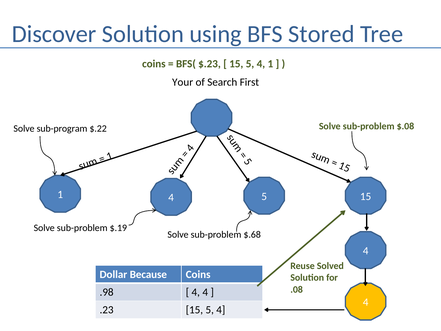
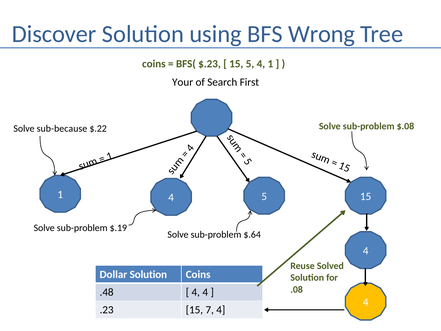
Stored: Stored -> Wrong
sub-program: sub-program -> sub-because
$.68: $.68 -> $.64
Dollar Because: Because -> Solution
.98: .98 -> .48
.23 15 5: 5 -> 7
